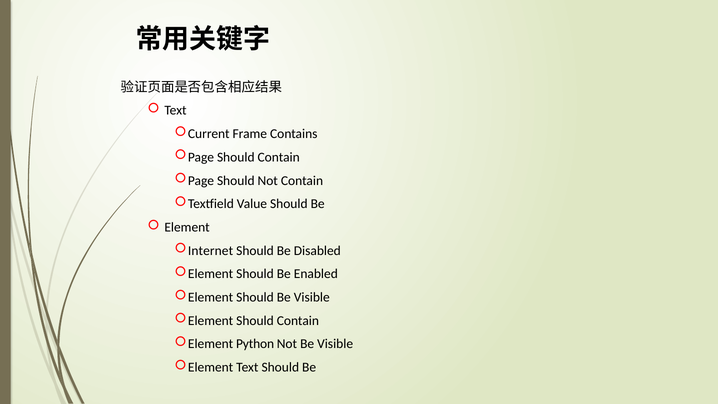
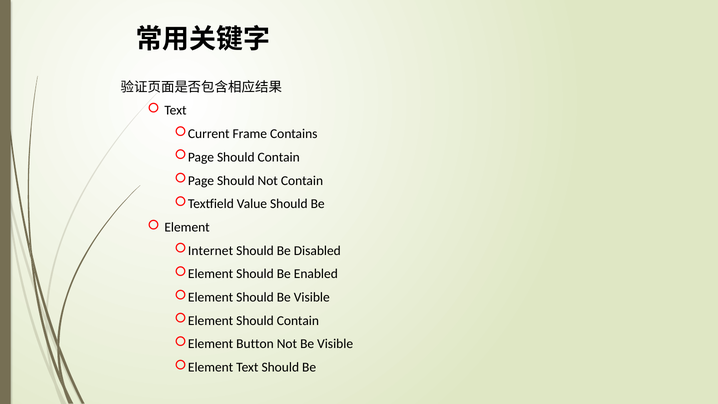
Python: Python -> Button
